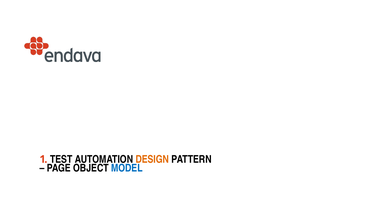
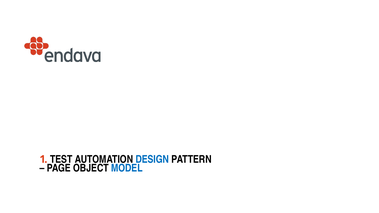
DESIGN colour: orange -> blue
